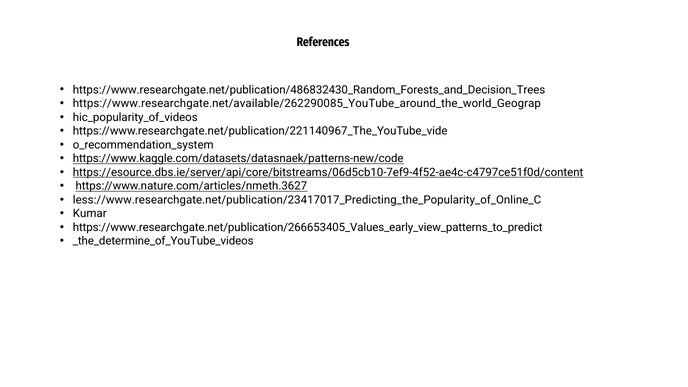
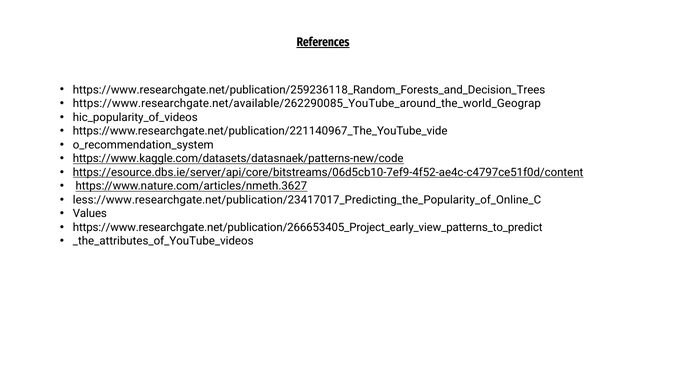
References underline: none -> present
https://www.researchgate.net/publication/486832430_Random_Forests_and_Decision_Trees: https://www.researchgate.net/publication/486832430_Random_Forests_and_Decision_Trees -> https://www.researchgate.net/publication/259236118_Random_Forests_and_Decision_Trees
Kumar: Kumar -> Values
https://www.researchgate.net/publication/266653405_Values_early_view_patterns_to_predict: https://www.researchgate.net/publication/266653405_Values_early_view_patterns_to_predict -> https://www.researchgate.net/publication/266653405_Project_early_view_patterns_to_predict
_the_determine_of_YouTube_videos: _the_determine_of_YouTube_videos -> _the_attributes_of_YouTube_videos
